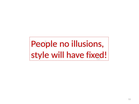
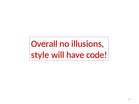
People: People -> Overall
fixed: fixed -> code
